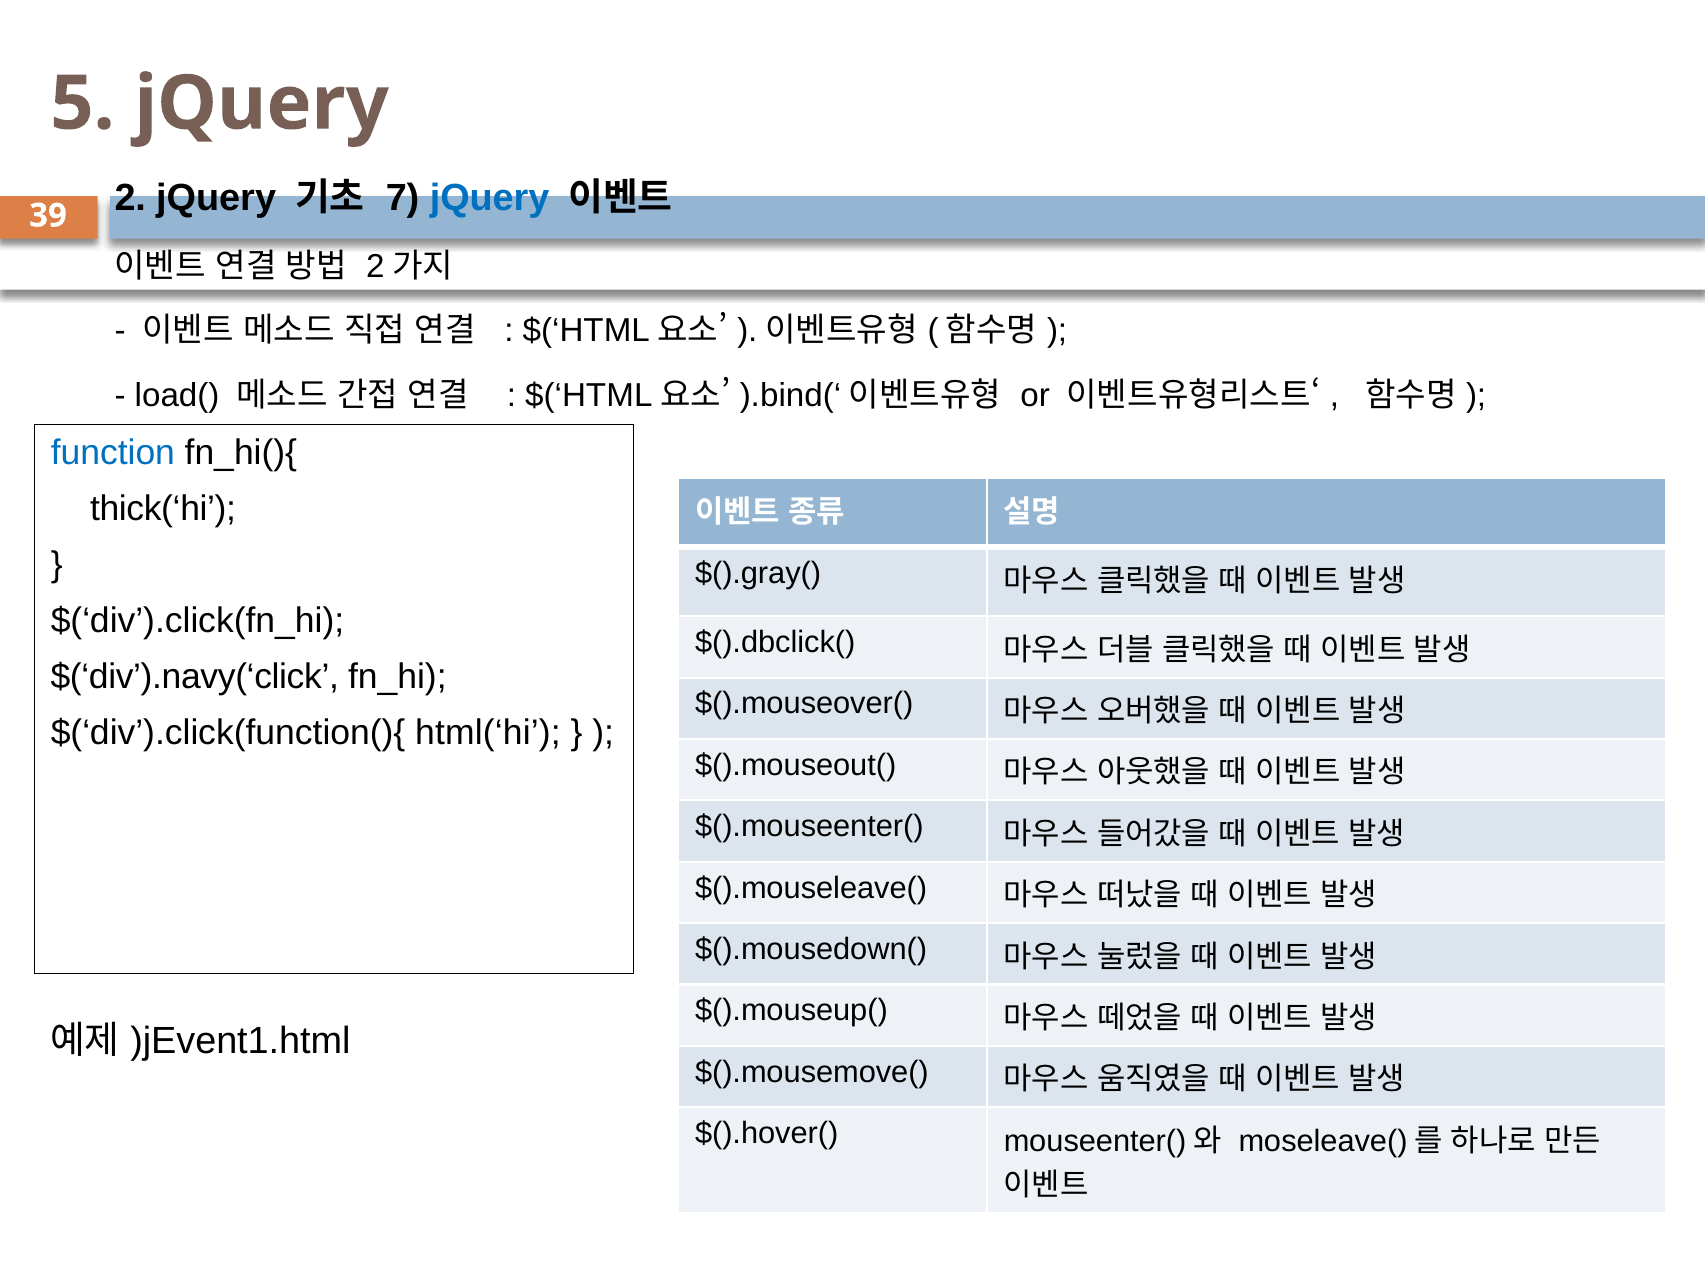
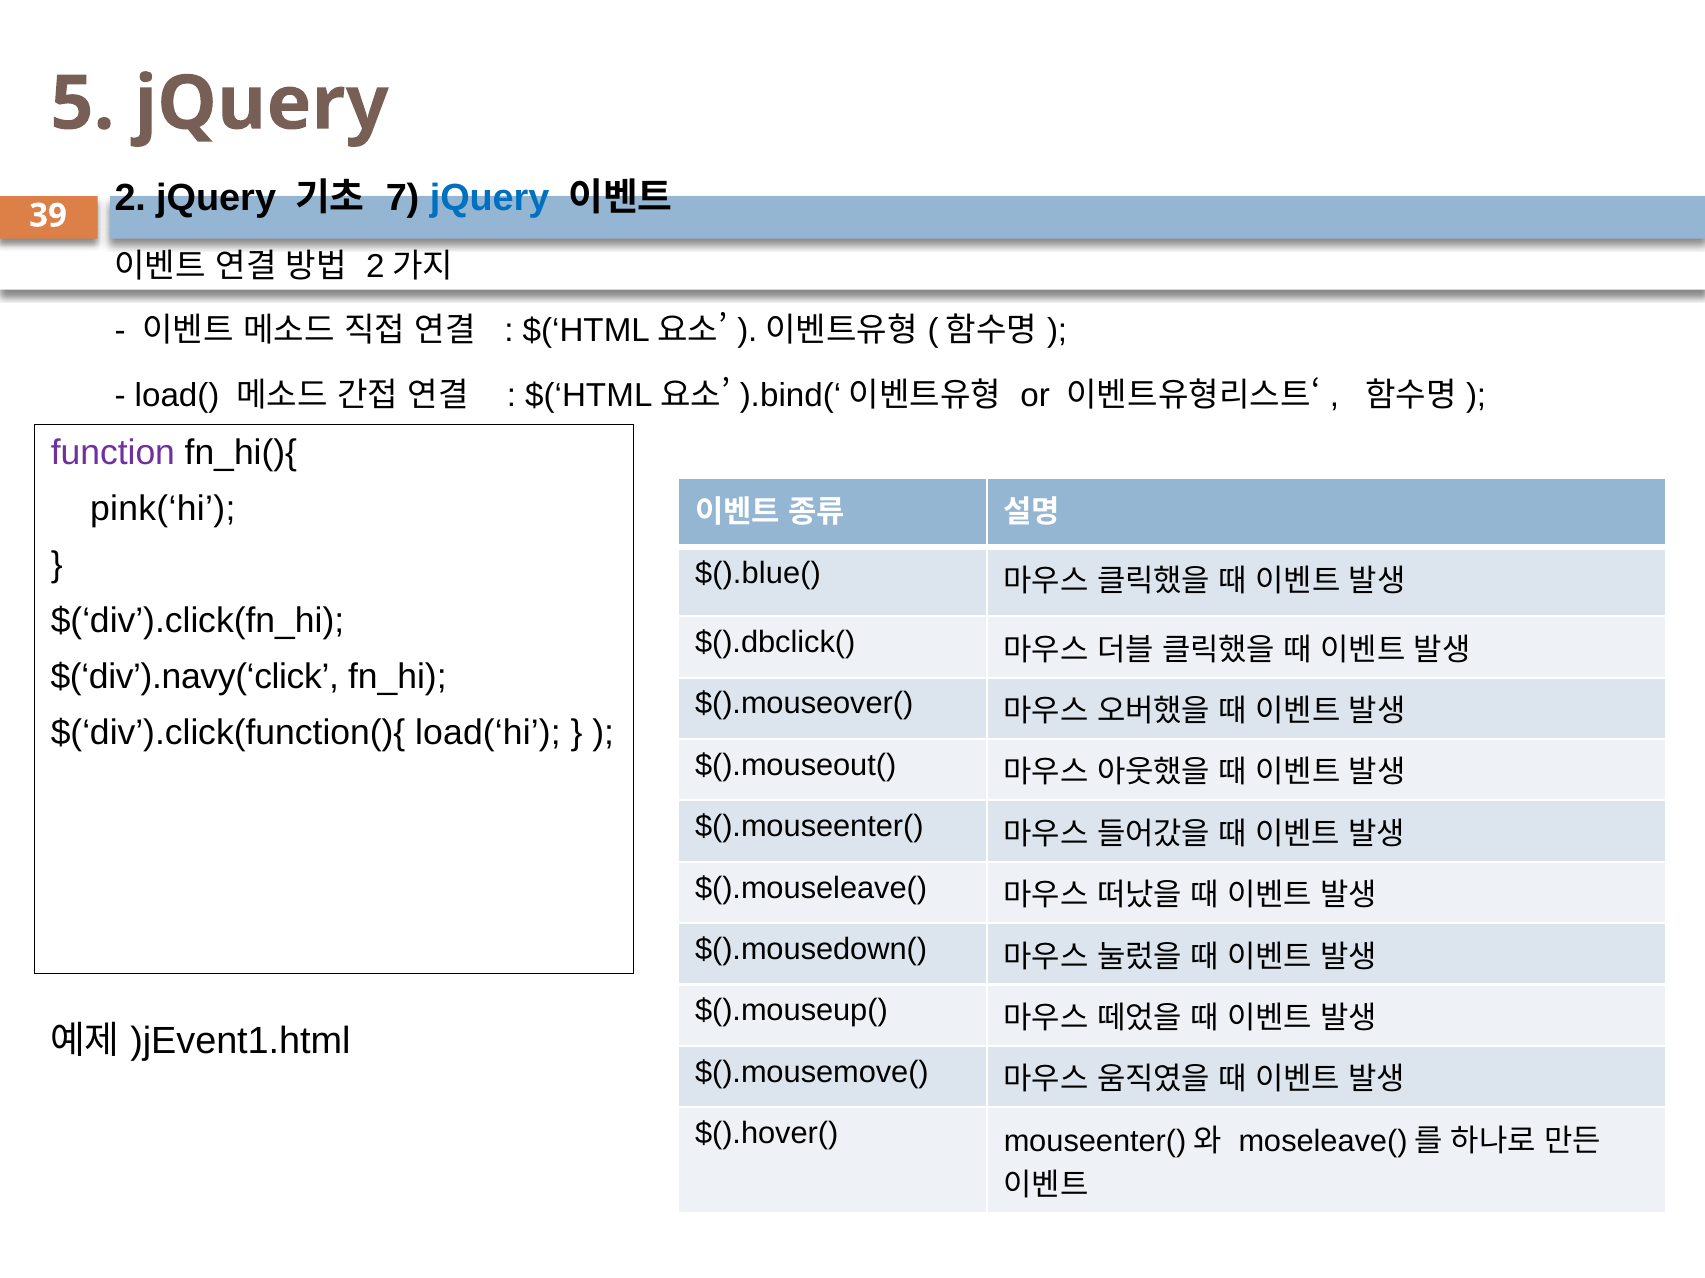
function colour: blue -> purple
thick(‘hi: thick(‘hi -> pink(‘hi
$().gray(: $().gray( -> $().blue(
html(‘hi: html(‘hi -> load(‘hi
